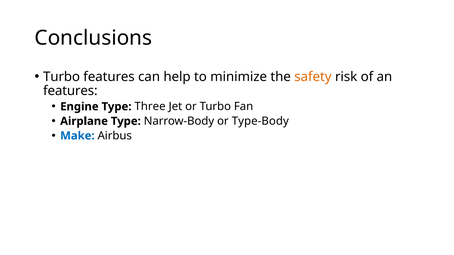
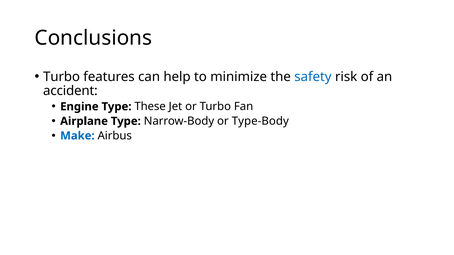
safety colour: orange -> blue
features at (70, 91): features -> accident
Three: Three -> These
